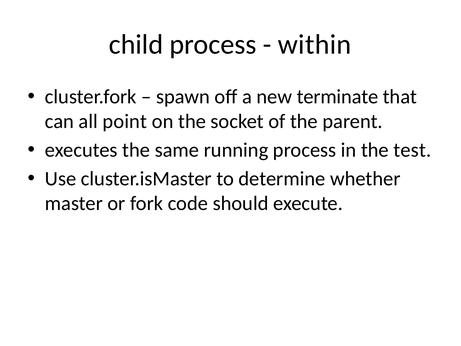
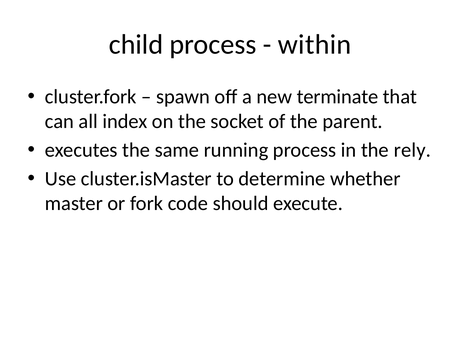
point: point -> index
test: test -> rely
